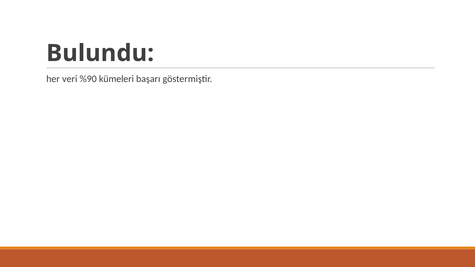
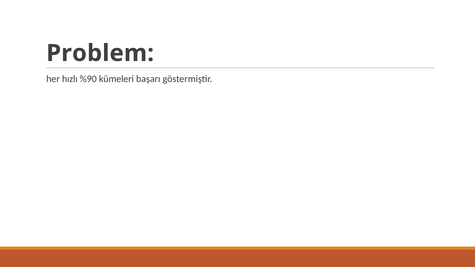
Bulundu: Bulundu -> Problem
veri: veri -> hızlı
